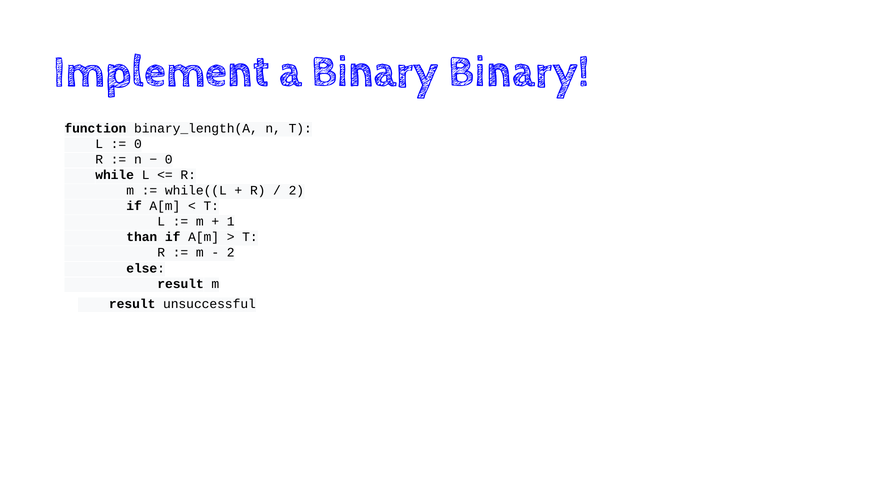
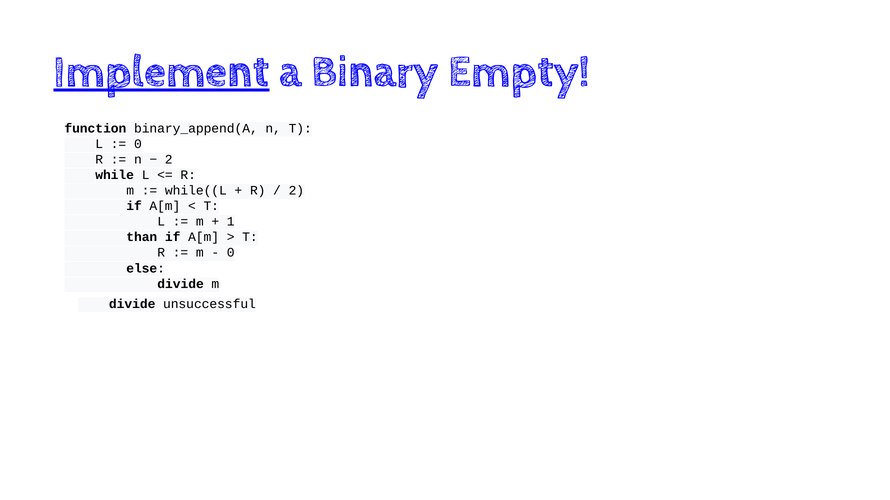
Implement underline: none -> present
Binary Binary: Binary -> Empty
binary_length(A: binary_length(A -> binary_append(A
0 at (169, 160): 0 -> 2
2 at (231, 253): 2 -> 0
result at (181, 284): result -> divide
result at (132, 304): result -> divide
